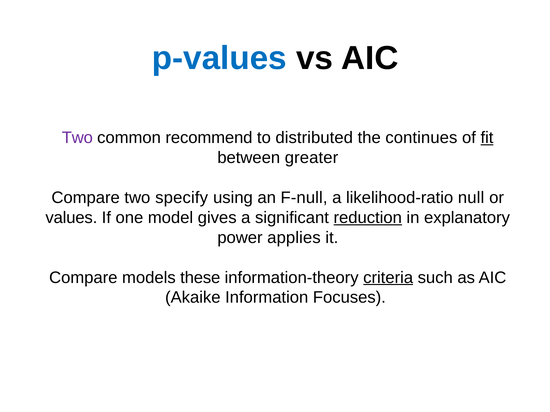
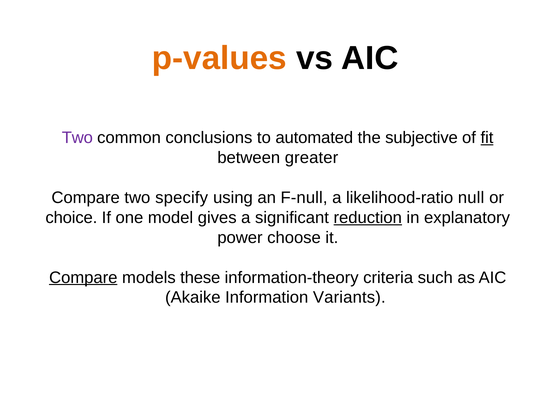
p-values colour: blue -> orange
recommend: recommend -> conclusions
distributed: distributed -> automated
continues: continues -> subjective
values: values -> choice
applies: applies -> choose
Compare at (83, 278) underline: none -> present
criteria underline: present -> none
Focuses: Focuses -> Variants
